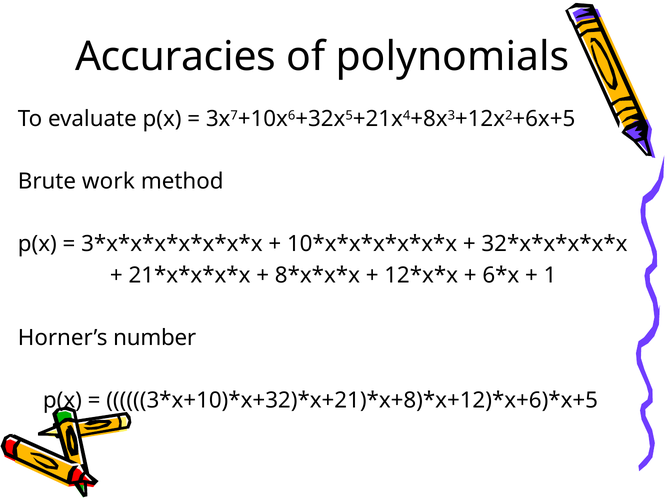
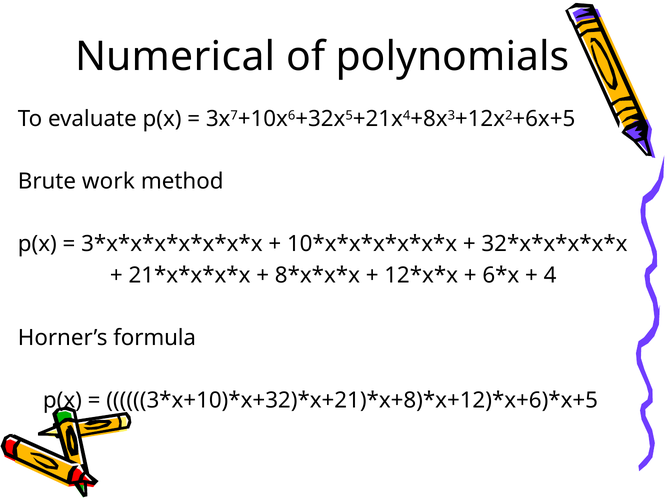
Accuracies: Accuracies -> Numerical
1: 1 -> 4
number: number -> formula
